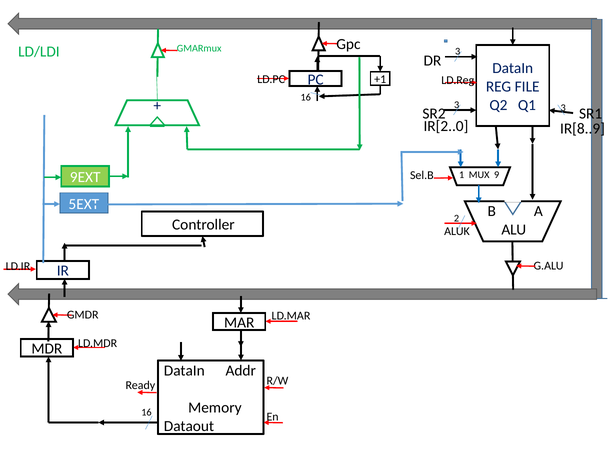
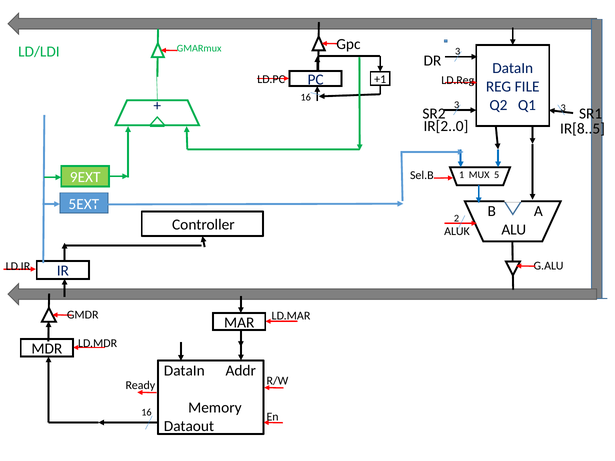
IR[8..9: IR[8..9 -> IR[8..5
9: 9 -> 5
